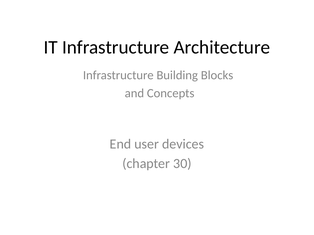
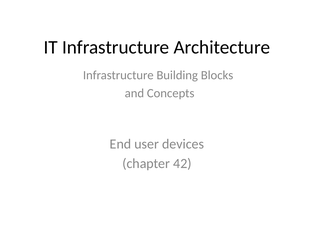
30: 30 -> 42
